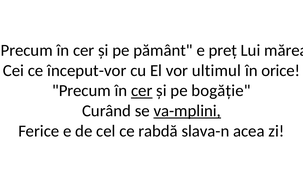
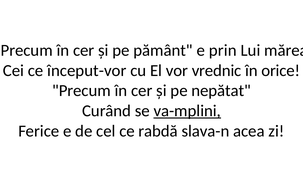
preț: preț -> prin
ultimul: ultimul -> vrednic
cer at (142, 91) underline: present -> none
bogăție: bogăție -> nepătat
